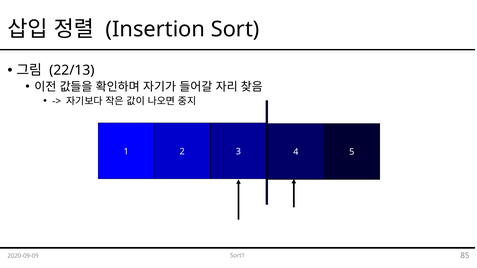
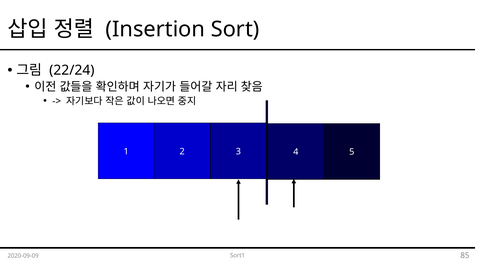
22/13: 22/13 -> 22/24
